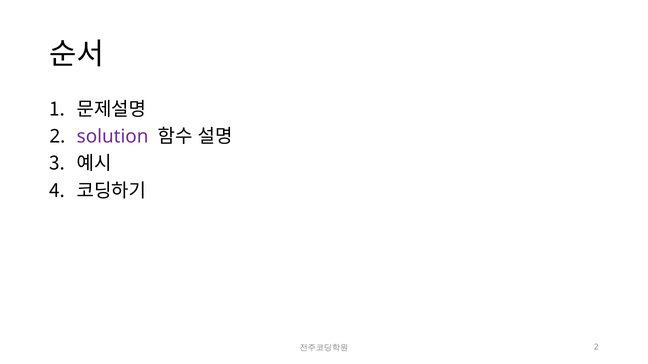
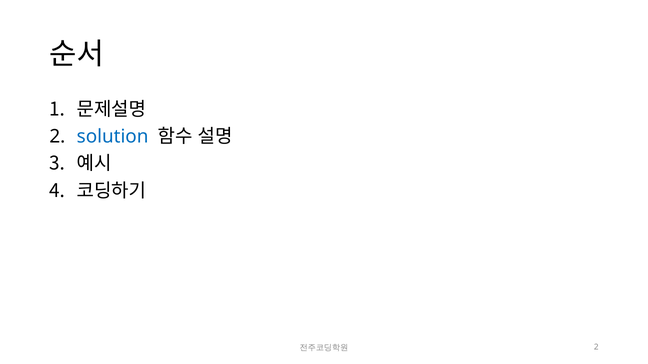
solution colour: purple -> blue
